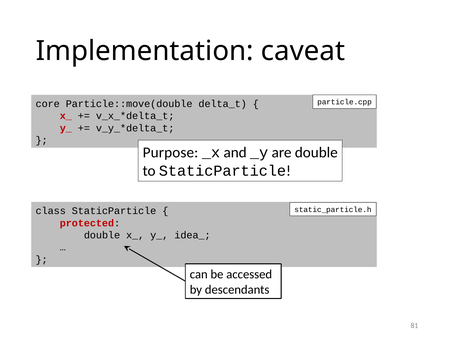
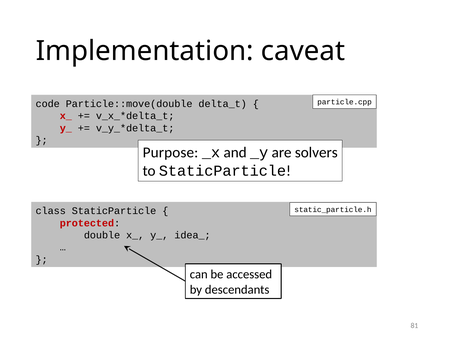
core: core -> code
are double: double -> solvers
